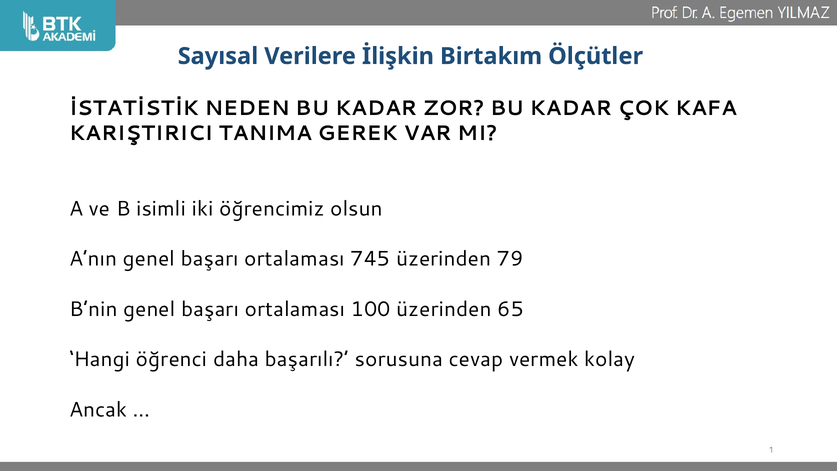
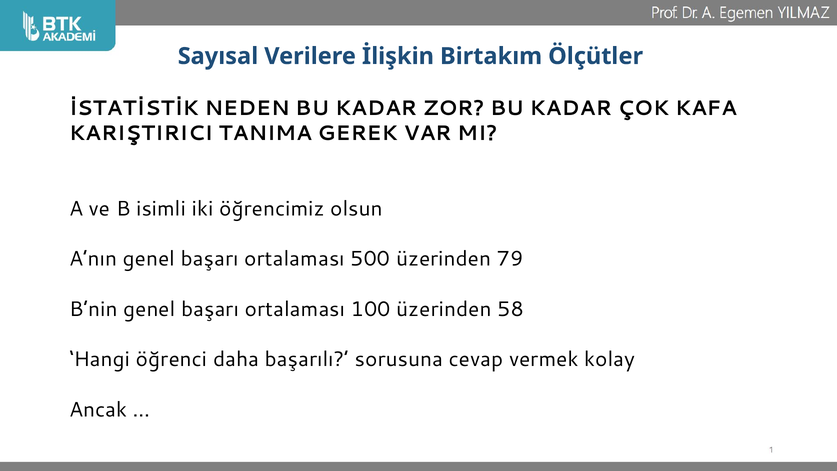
745: 745 -> 500
65: 65 -> 58
